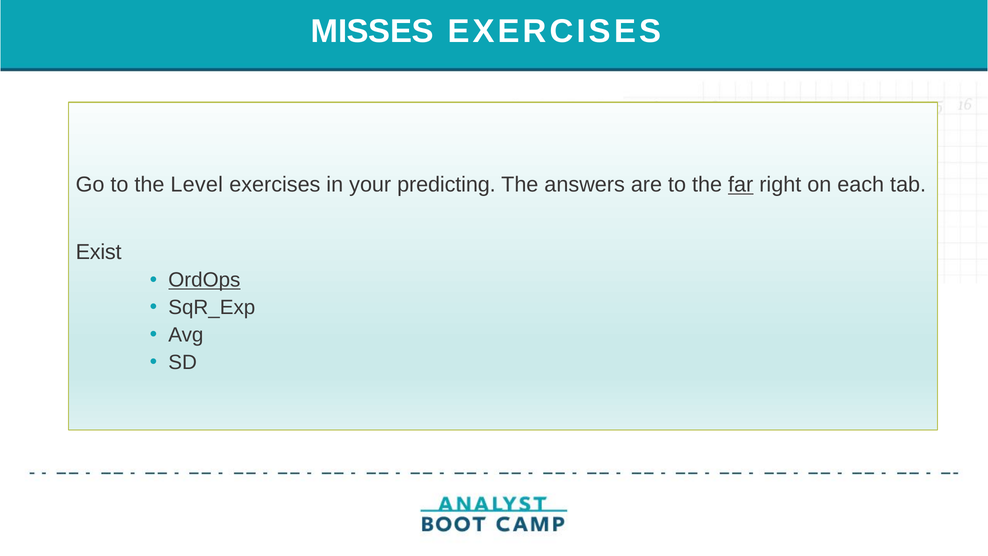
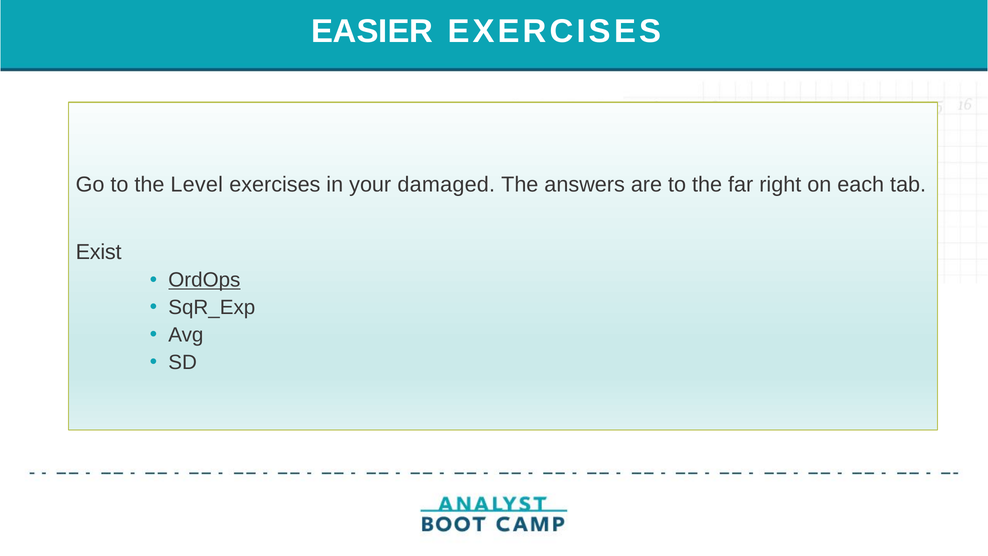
MISSES: MISSES -> EASIER
predicting: predicting -> damaged
far underline: present -> none
